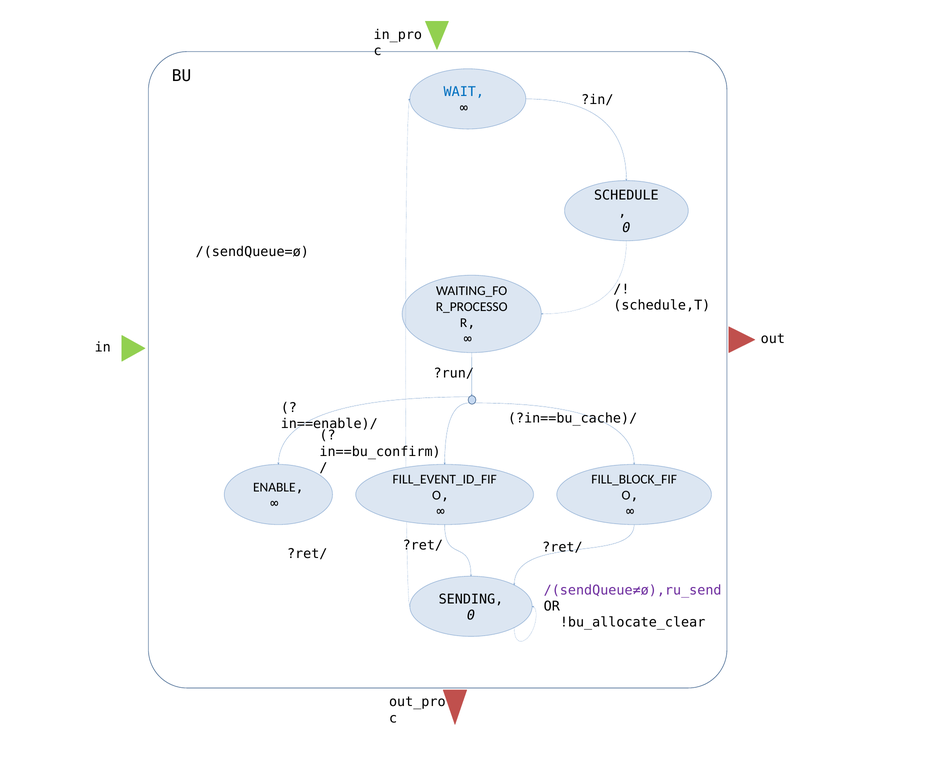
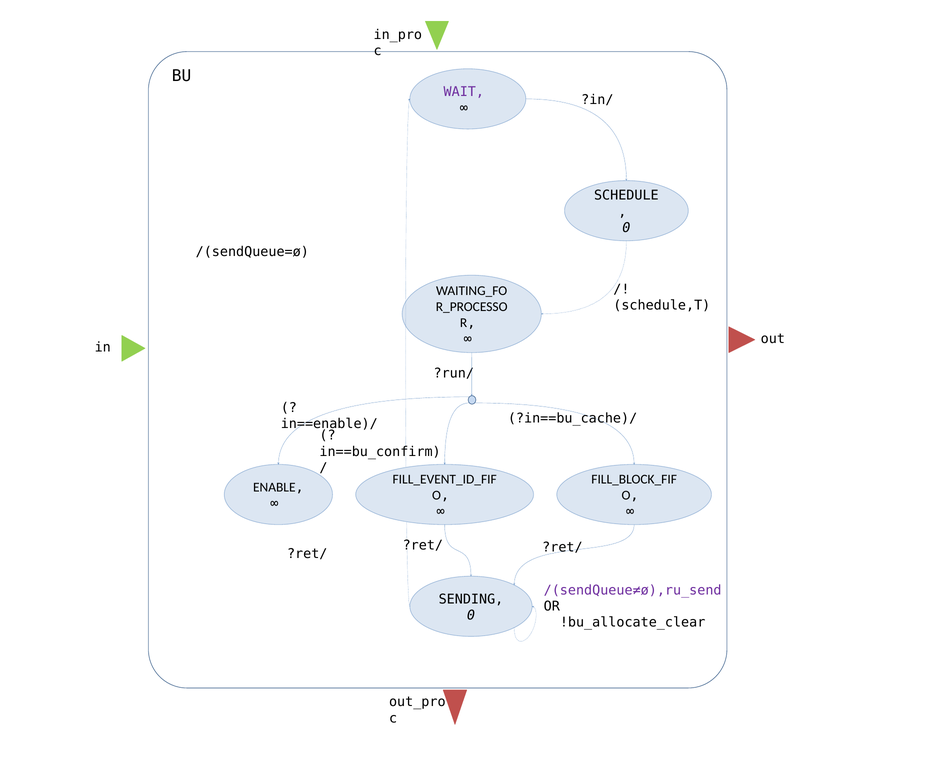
WAIT colour: blue -> purple
